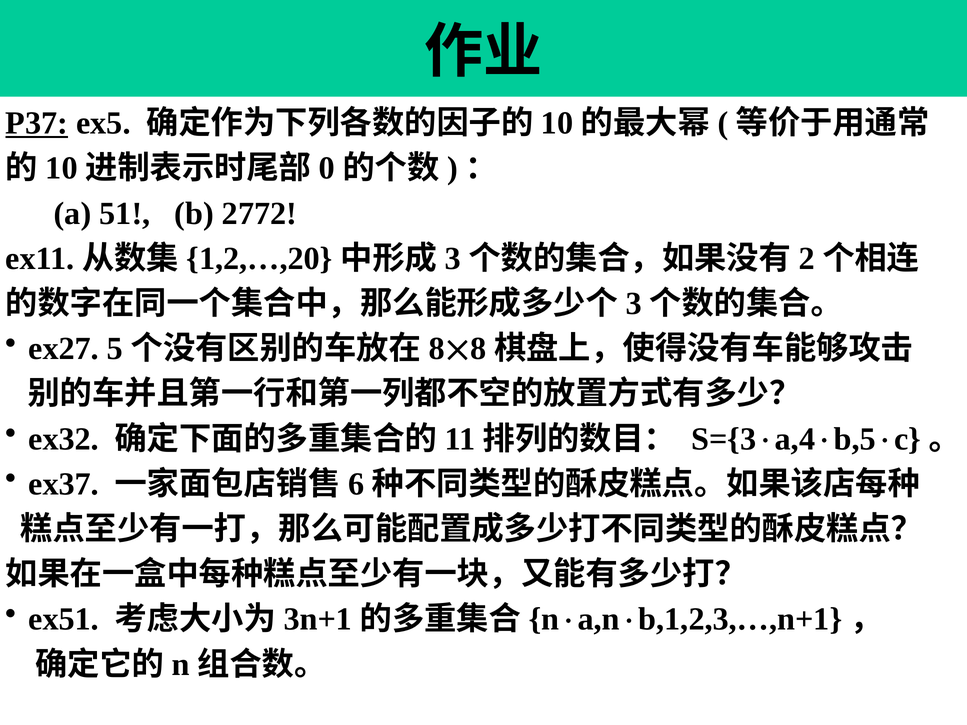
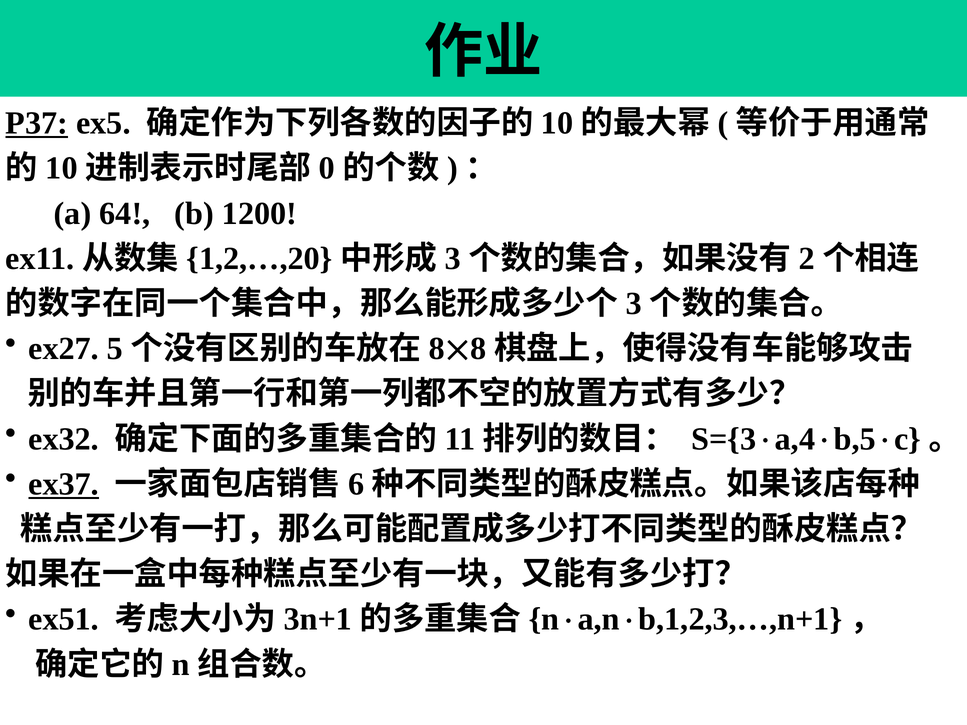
51: 51 -> 64
2772: 2772 -> 1200
ex37 underline: none -> present
